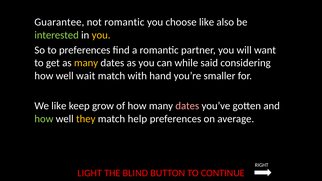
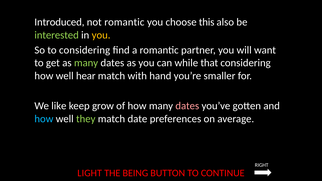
Guarantee: Guarantee -> Introduced
choose like: like -> this
to preferences: preferences -> considering
many at (86, 63) colour: yellow -> light green
said: said -> that
wait: wait -> hear
how at (44, 119) colour: light green -> light blue
they colour: yellow -> light green
help: help -> date
BLIND: BLIND -> BEING
